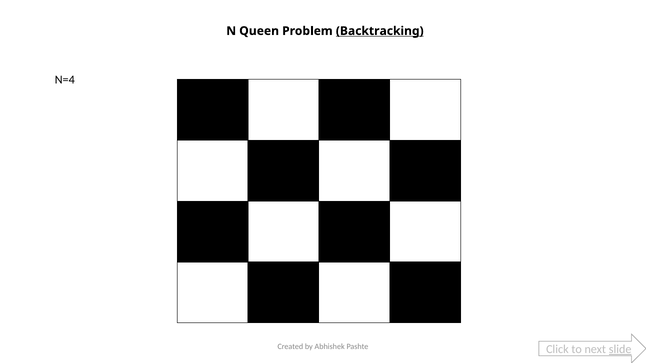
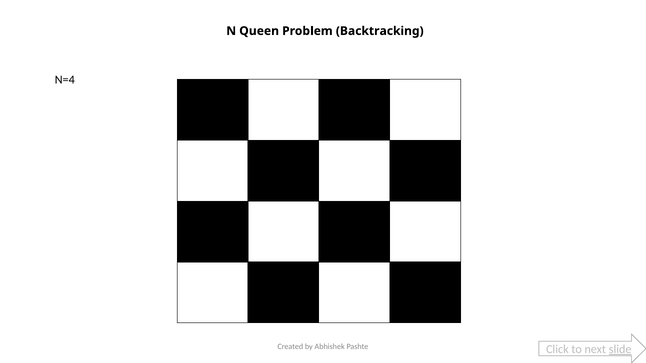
Backtracking underline: present -> none
